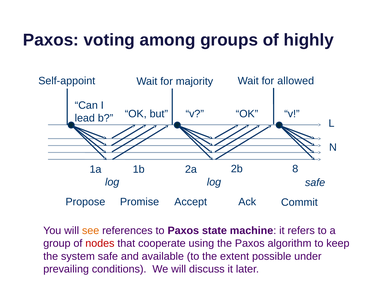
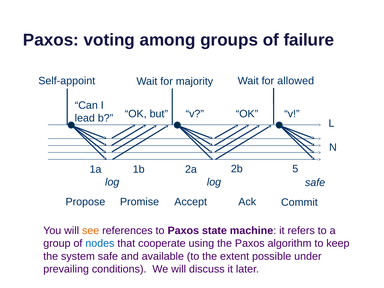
highly: highly -> failure
8: 8 -> 5
nodes colour: red -> blue
